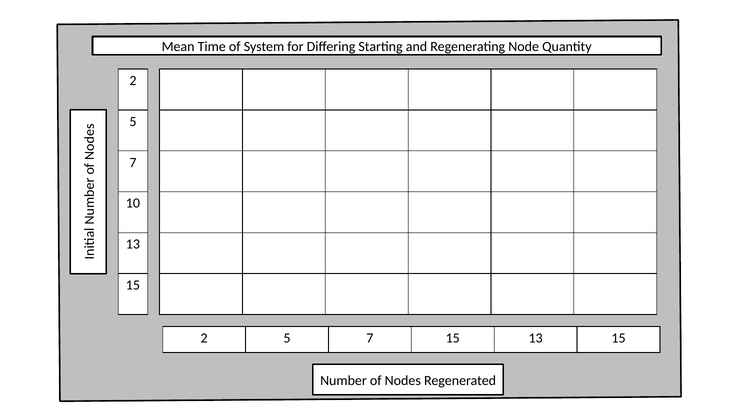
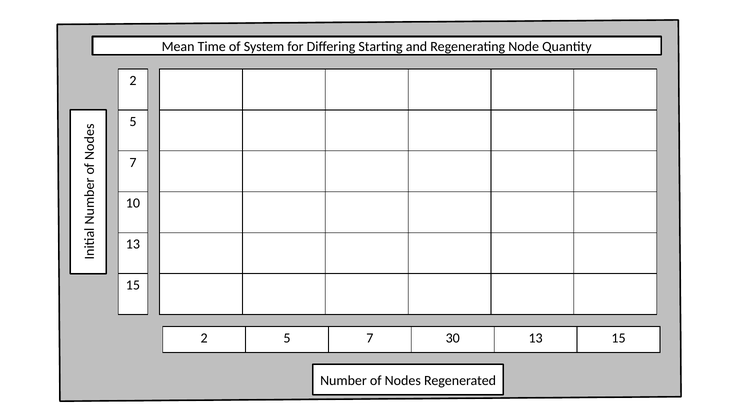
7 15: 15 -> 30
